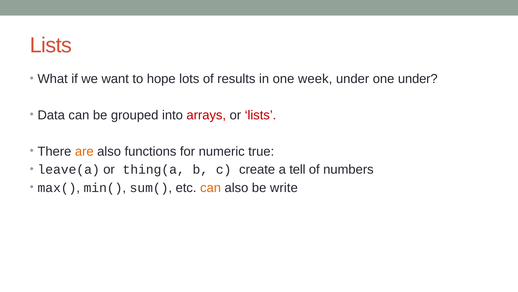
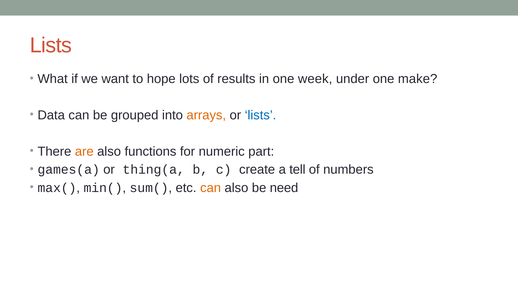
one under: under -> make
arrays colour: red -> orange
lists at (261, 115) colour: red -> blue
true: true -> part
leave(a: leave(a -> games(a
write: write -> need
